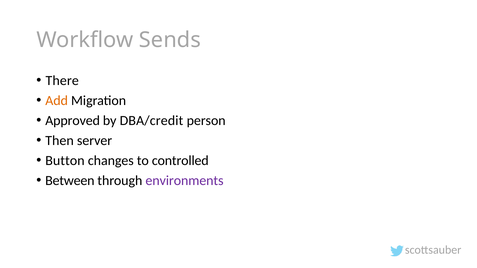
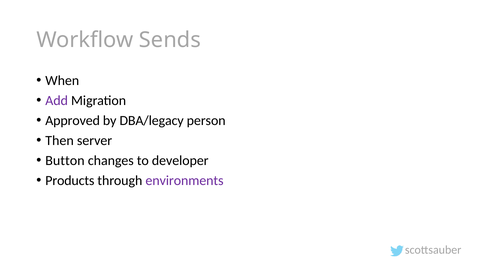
There: There -> When
Add colour: orange -> purple
DBA/credit: DBA/credit -> DBA/legacy
controlled: controlled -> developer
Between: Between -> Products
